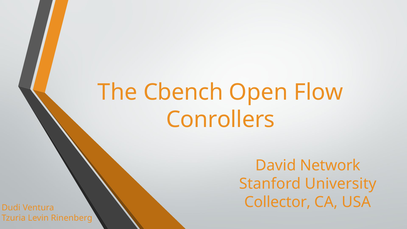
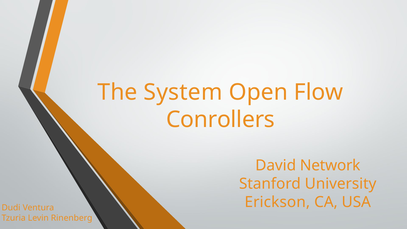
Cbench: Cbench -> System
Collector: Collector -> Erickson
